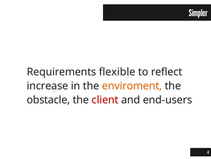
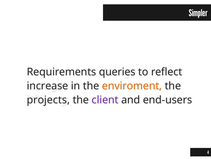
flexible: flexible -> queries
obstacle: obstacle -> projects
client colour: red -> purple
